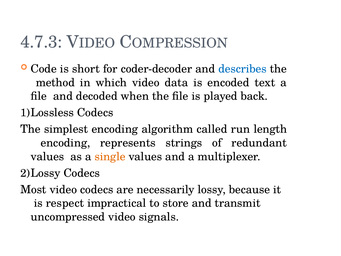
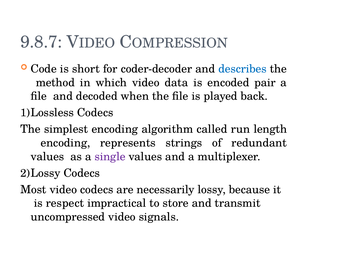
4.7.3: 4.7.3 -> 9.8.7
text: text -> pair
single colour: orange -> purple
